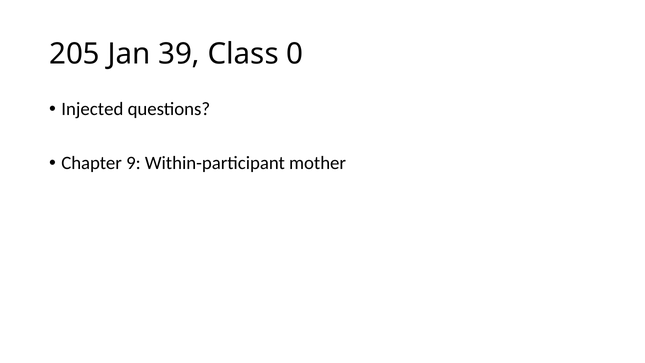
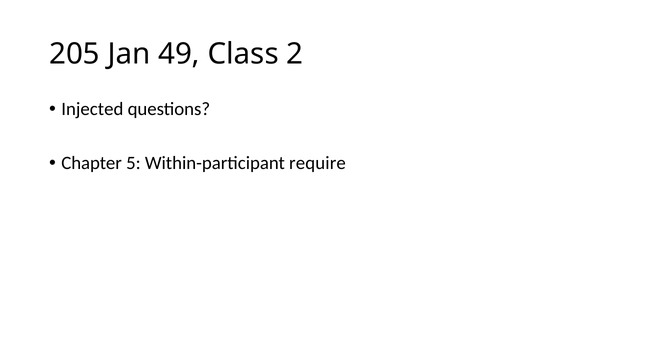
39: 39 -> 49
0: 0 -> 2
9: 9 -> 5
mother: mother -> require
